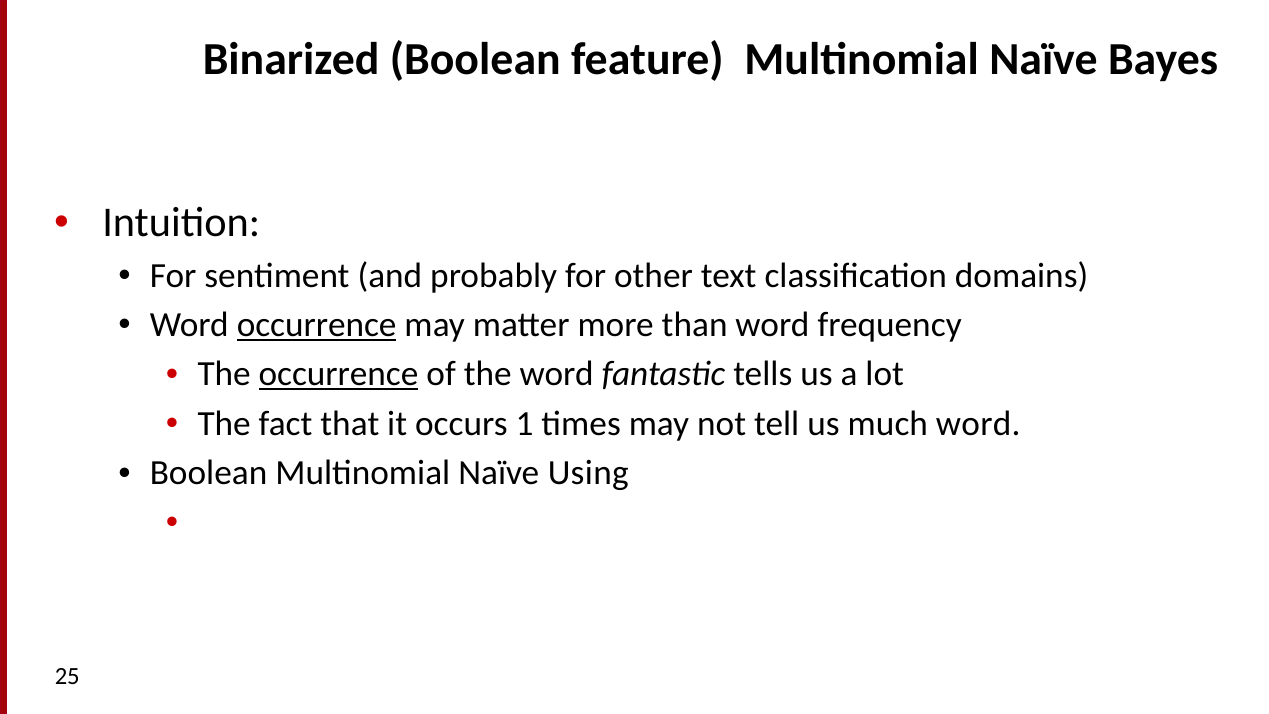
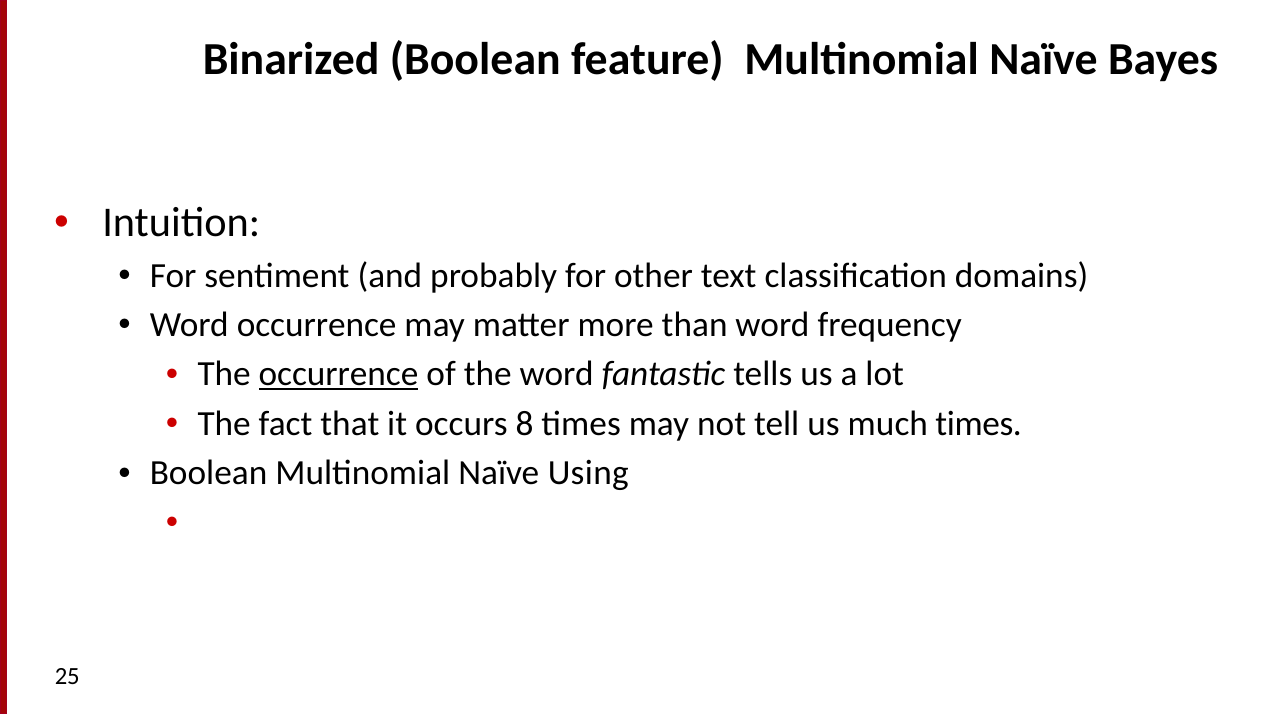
occurrence at (317, 325) underline: present -> none
1: 1 -> 8
much word: word -> times
